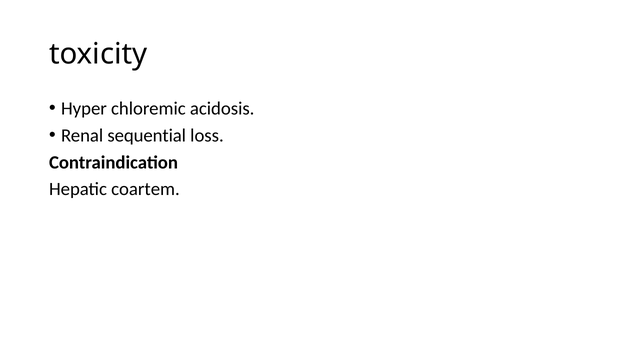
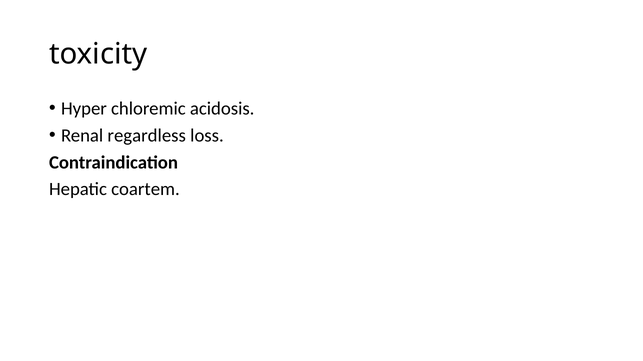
sequential: sequential -> regardless
